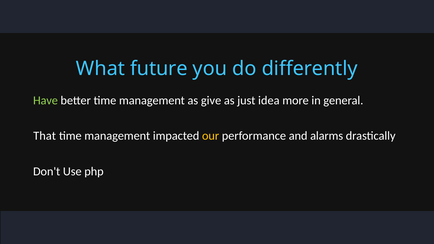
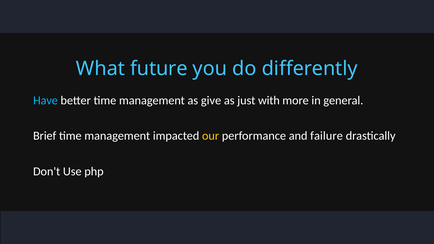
Have colour: light green -> light blue
idea: idea -> with
That: That -> Brief
alarms: alarms -> failure
